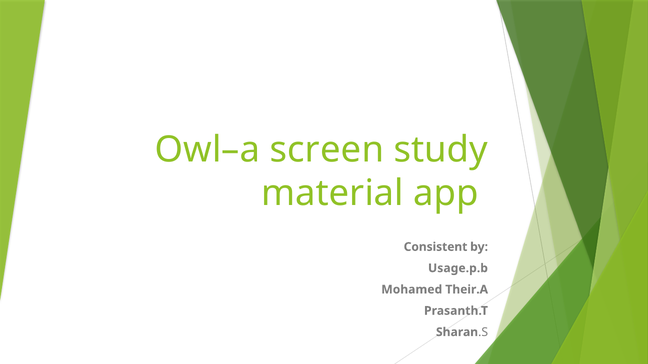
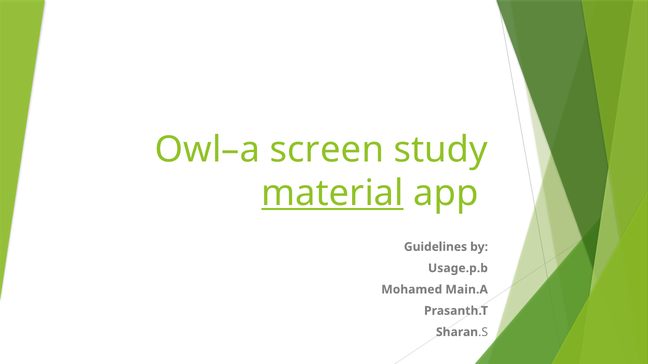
material underline: none -> present
Consistent: Consistent -> Guidelines
Their.A: Their.A -> Main.A
